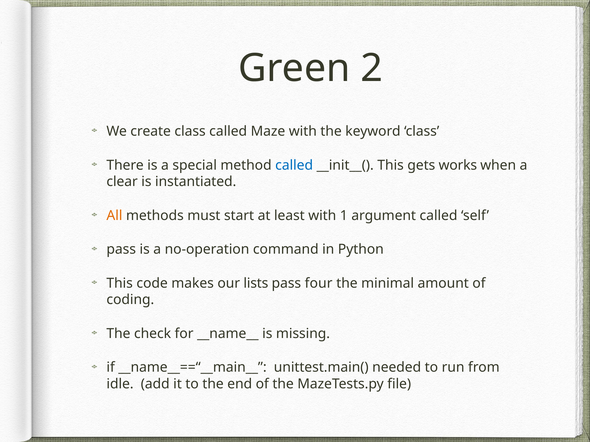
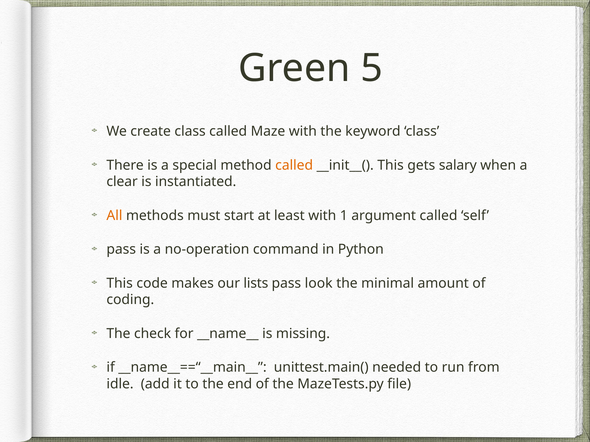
2: 2 -> 5
called at (294, 165) colour: blue -> orange
works: works -> salary
four: four -> look
